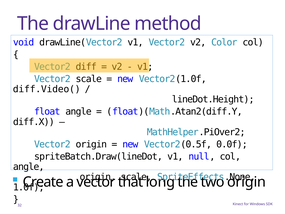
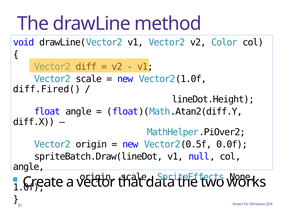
diff.Video(: diff.Video( -> diff.Fired(
long: long -> data
two origin: origin -> works
